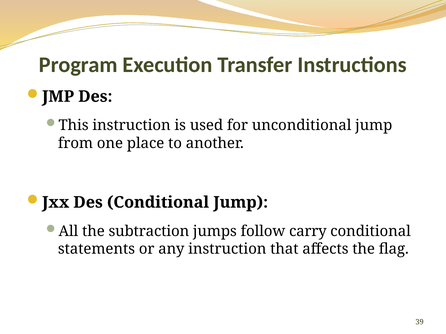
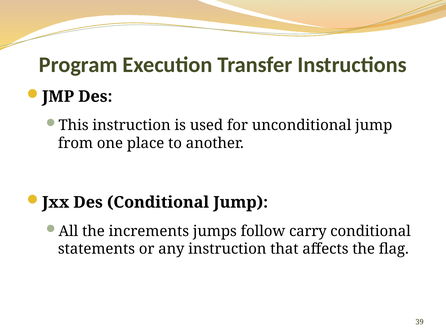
subtraction: subtraction -> increments
